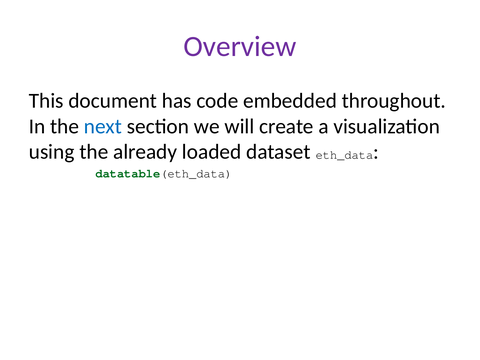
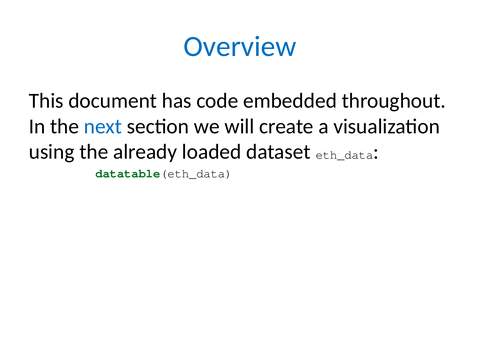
Overview colour: purple -> blue
